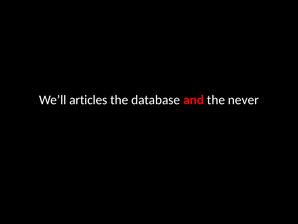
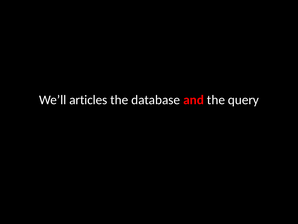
never: never -> query
